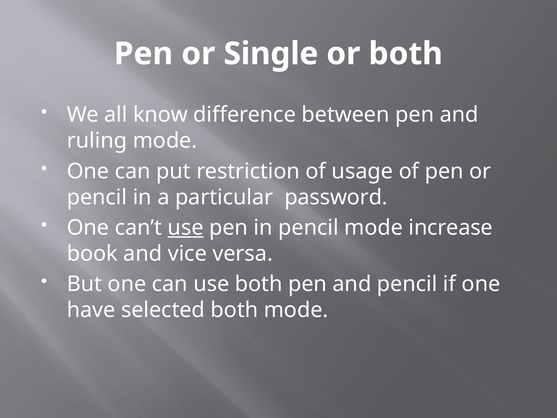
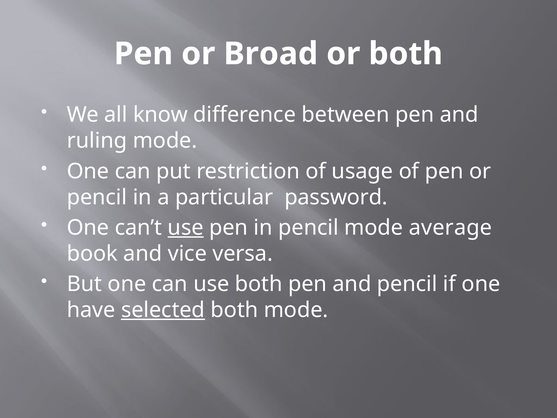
Single: Single -> Broad
increase: increase -> average
selected underline: none -> present
